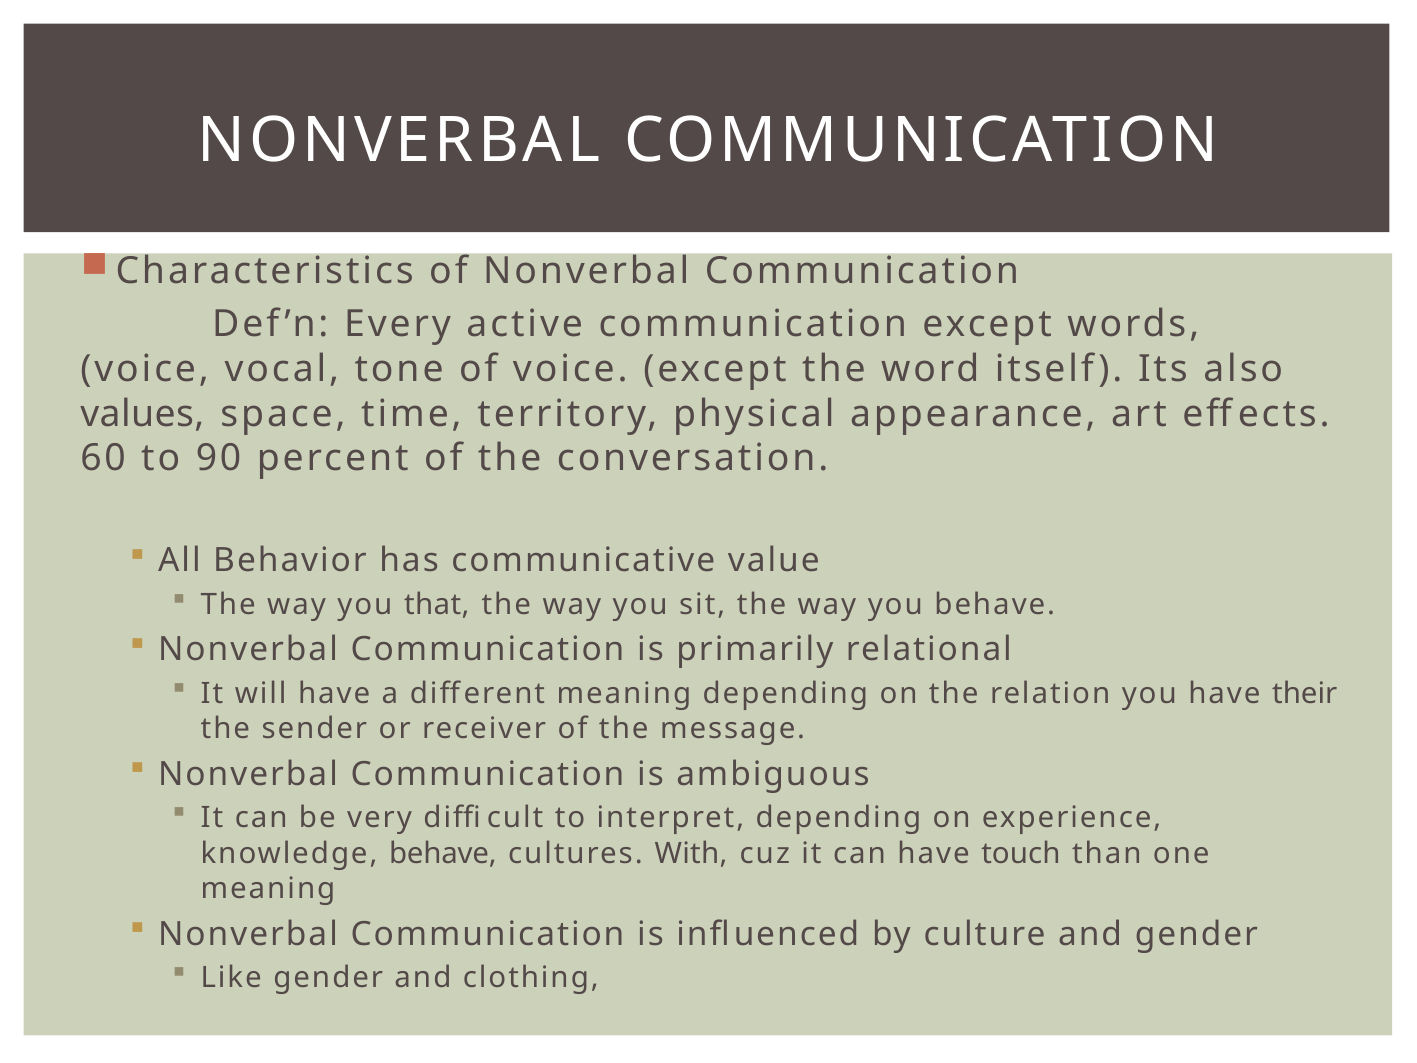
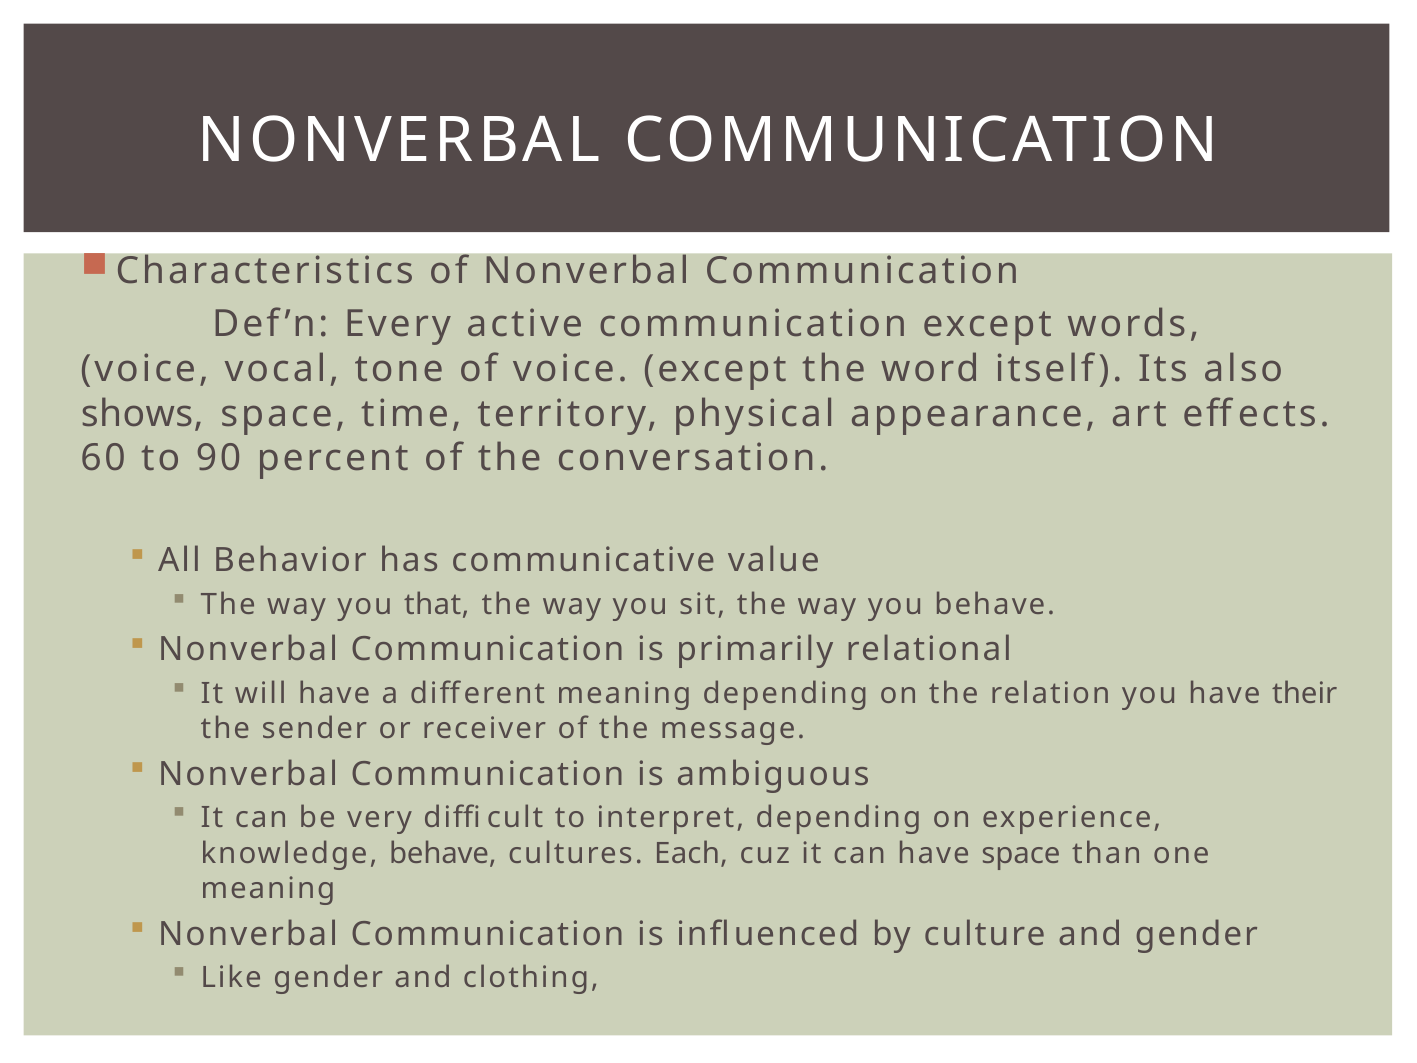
values: values -> shows
With: With -> Each
have touch: touch -> space
